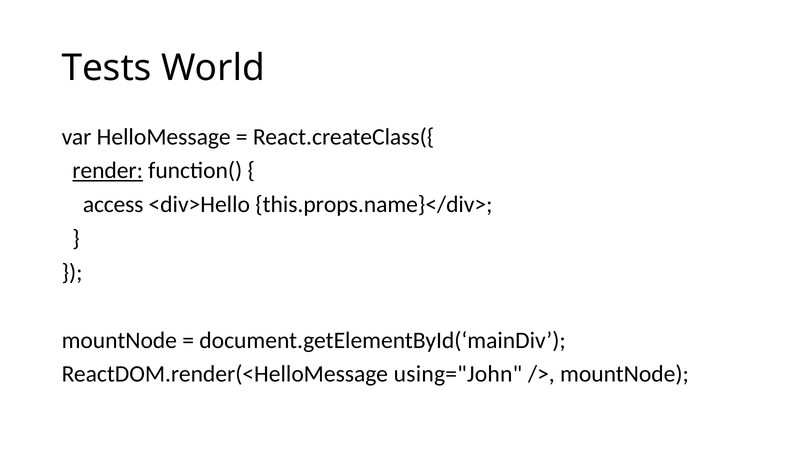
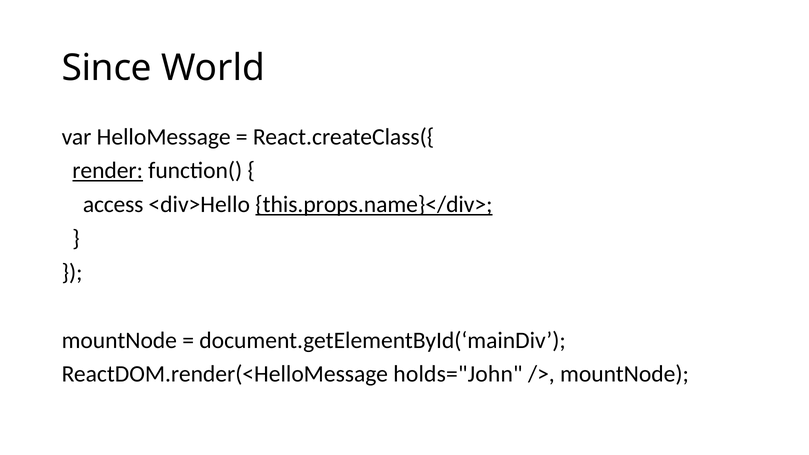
Tests: Tests -> Since
this.props.name}</div> underline: none -> present
using="John: using="John -> holds="John
